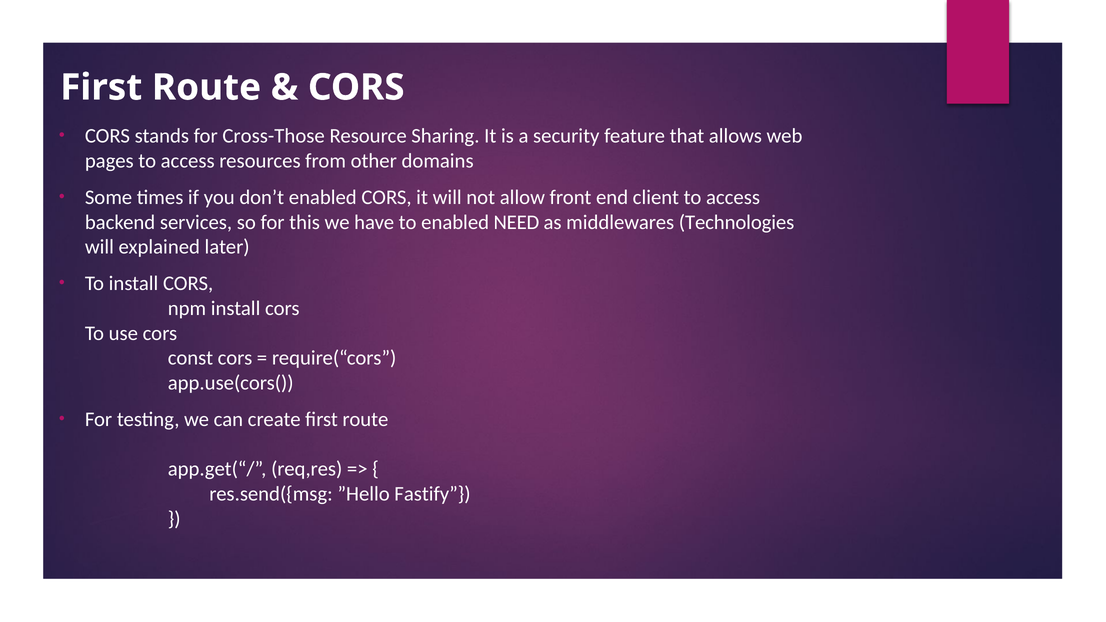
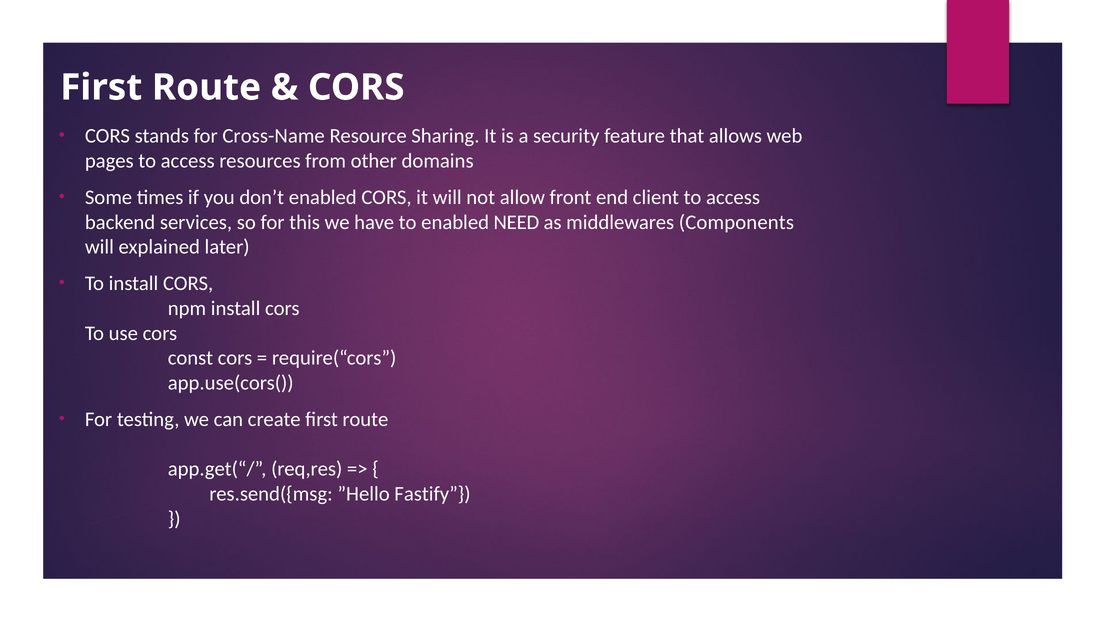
Cross-Those: Cross-Those -> Cross-Name
Technologies: Technologies -> Components
